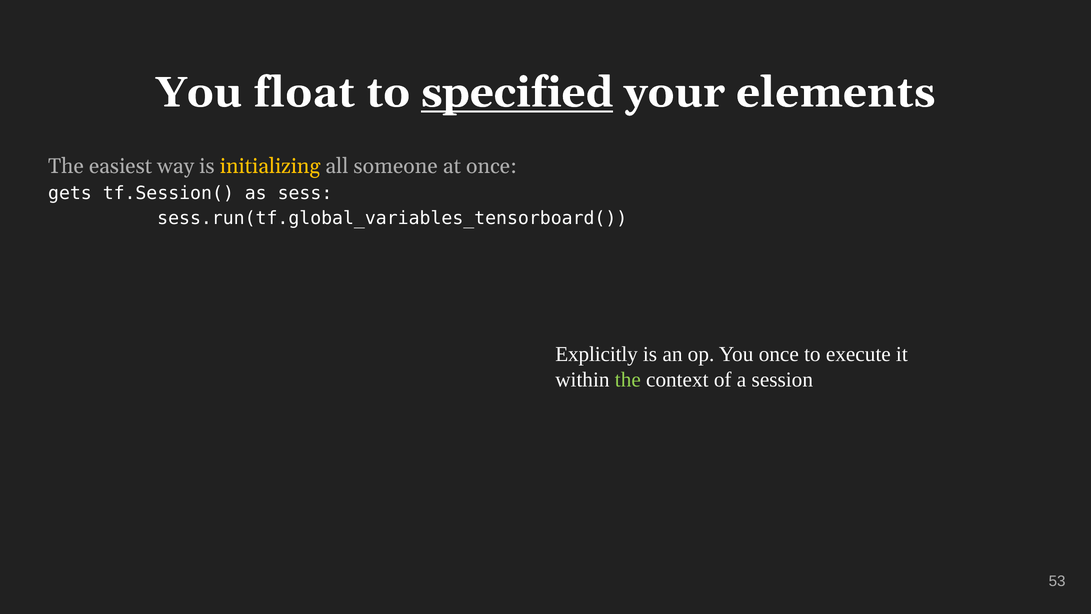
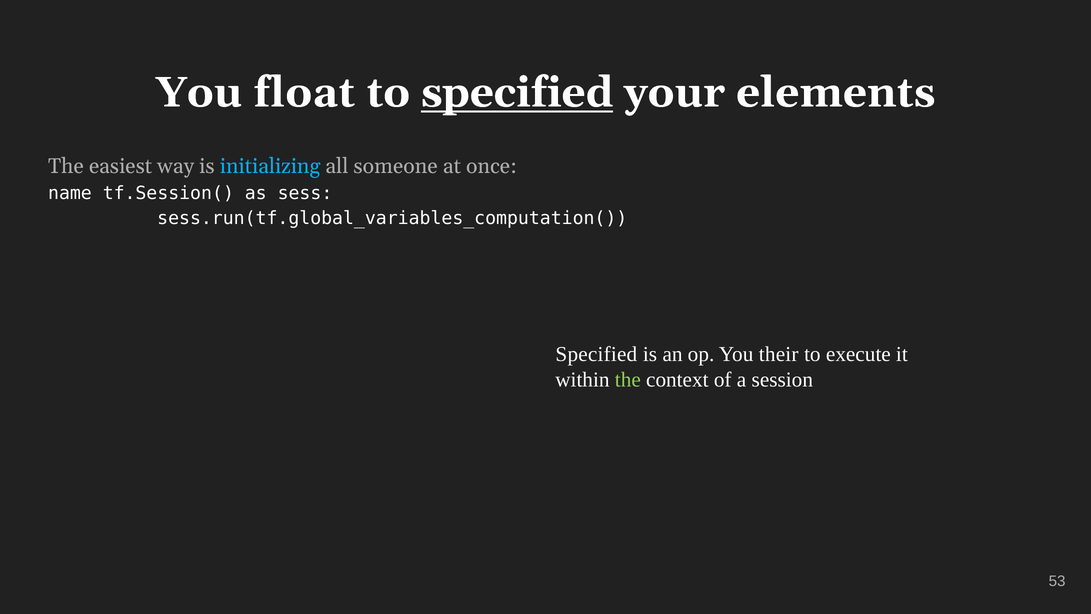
initializing colour: yellow -> light blue
gets: gets -> name
sess.run(tf.global_variables_tensorboard(: sess.run(tf.global_variables_tensorboard( -> sess.run(tf.global_variables_computation(
Explicitly at (597, 354): Explicitly -> Specified
You once: once -> their
